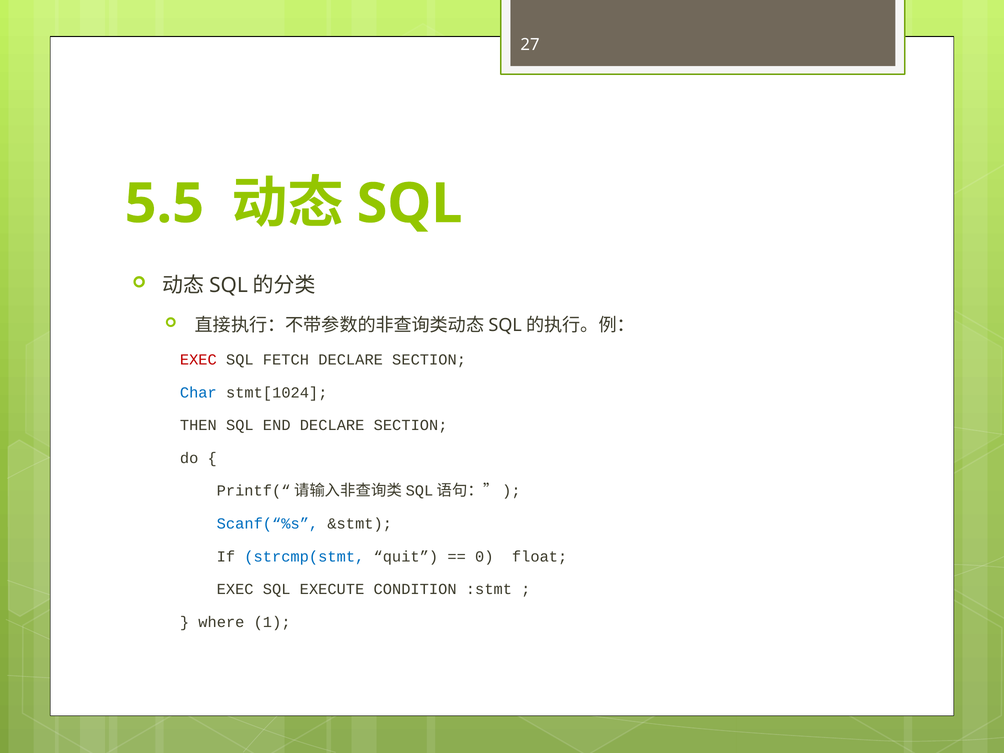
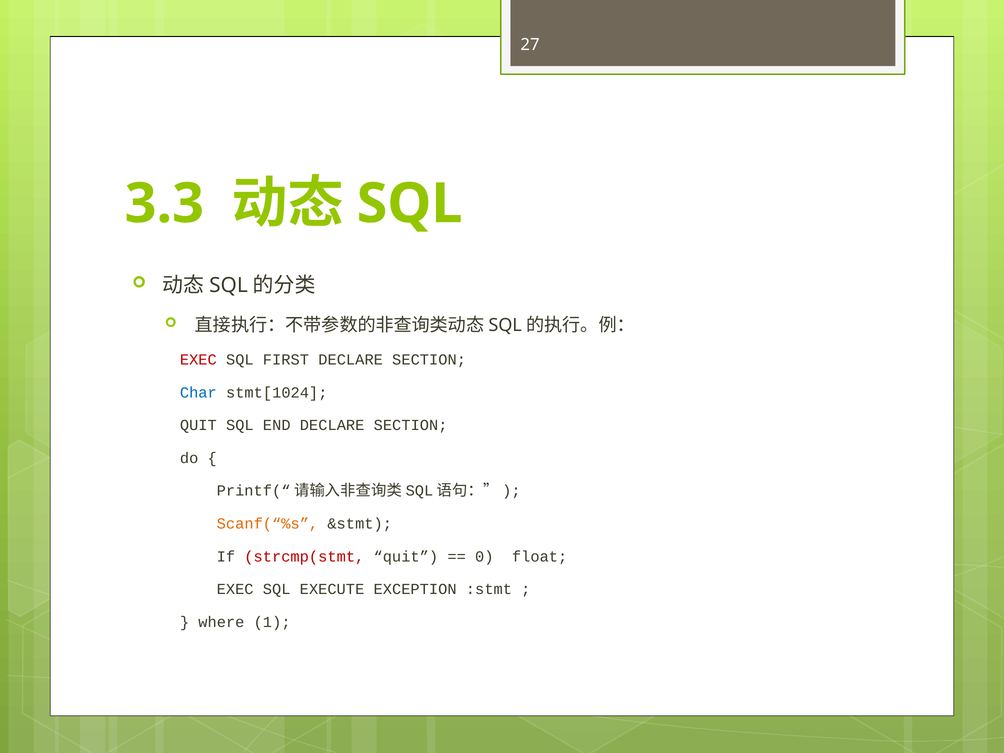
5.5: 5.5 -> 3.3
FETCH: FETCH -> FIRST
THEN at (198, 425): THEN -> QUIT
Scanf(“%s colour: blue -> orange
strcmp(stmt colour: blue -> red
CONDITION: CONDITION -> EXCEPTION
